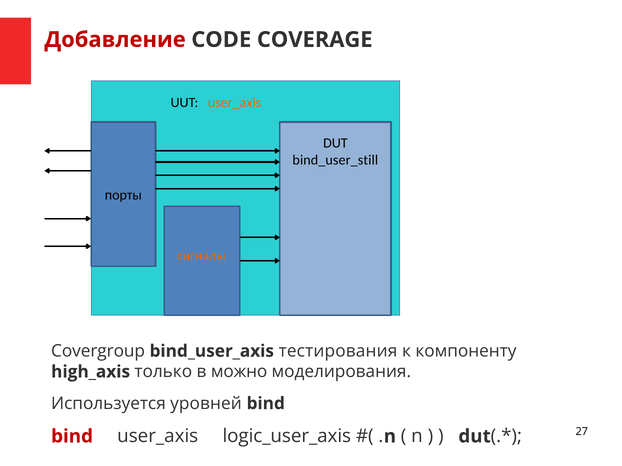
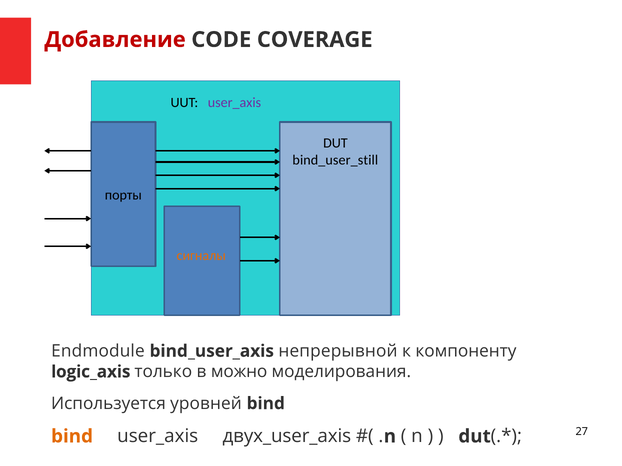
user_axis at (234, 103) colour: orange -> purple
Covergroup: Covergroup -> Endmodule
тестирования: тестирования -> непрерывной
high_axis: high_axis -> logic_axis
bind at (72, 437) colour: red -> orange
logic_user_axis: logic_user_axis -> двух_user_axis
